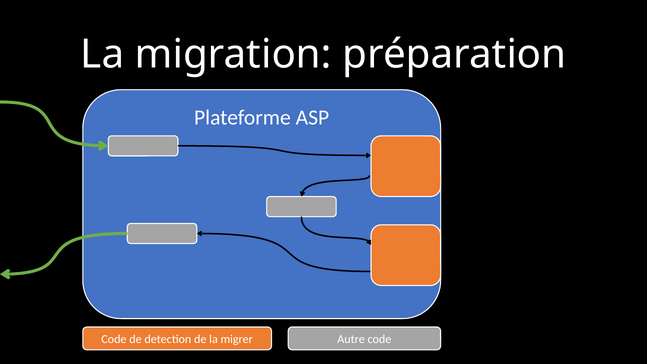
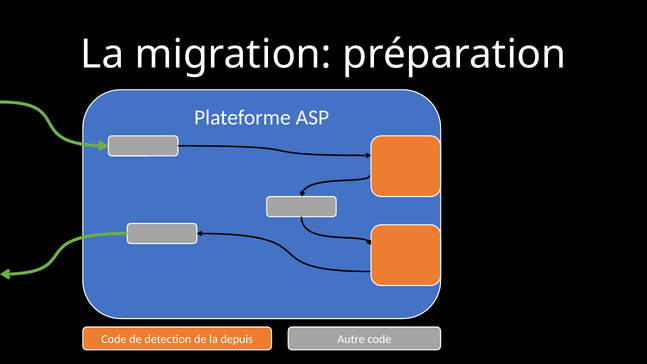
migrer: migrer -> depuis
